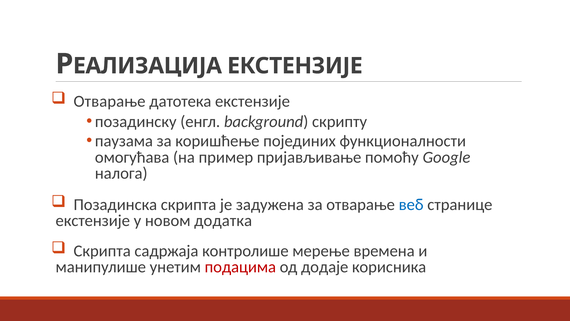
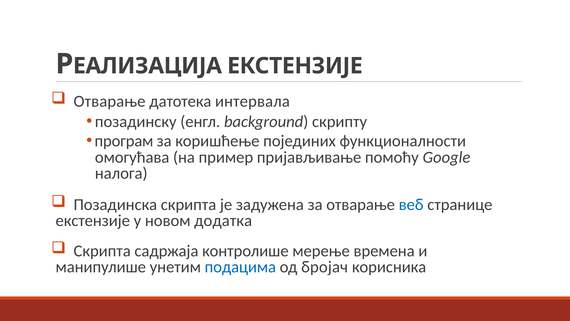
датотека екстензије: екстензије -> интервала
паузама: паузама -> програм
подацима colour: red -> blue
додаје: додаје -> бројач
